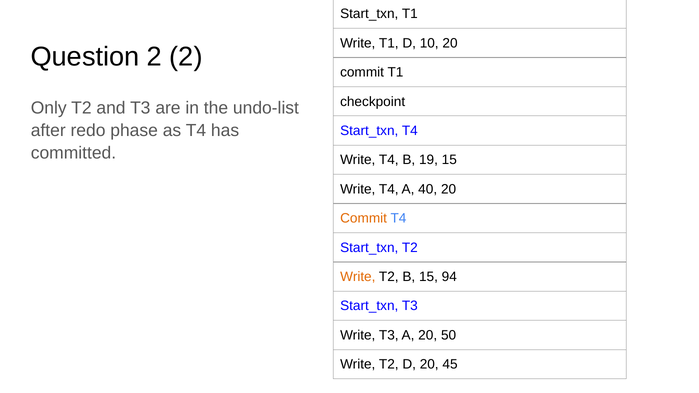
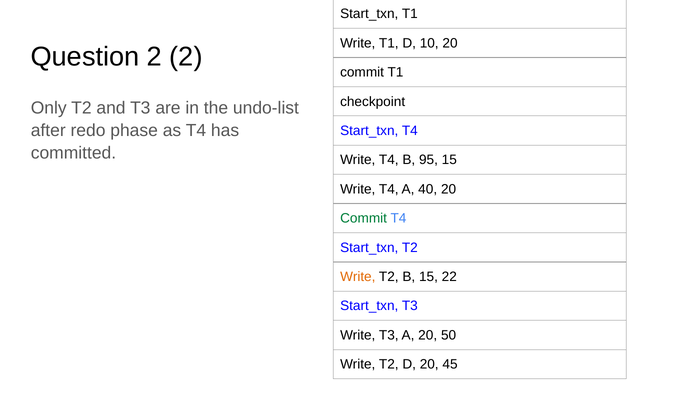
19: 19 -> 95
Commit at (364, 218) colour: orange -> green
94: 94 -> 22
